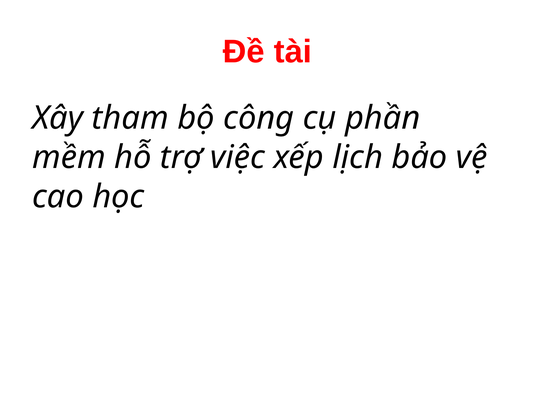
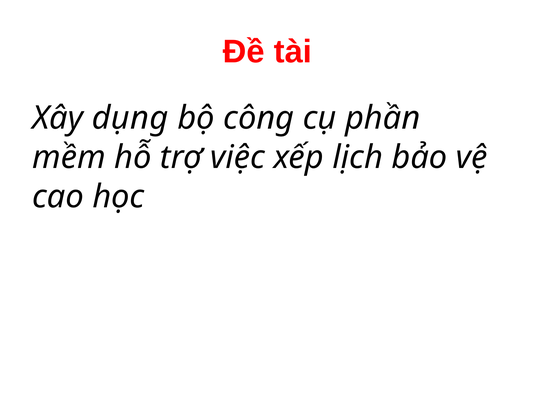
tham: tham -> dụng
